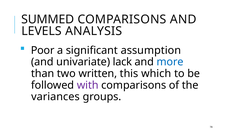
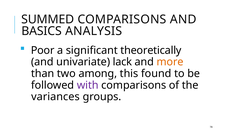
LEVELS: LEVELS -> BASICS
assumption: assumption -> theoretically
more colour: blue -> orange
written: written -> among
which: which -> found
